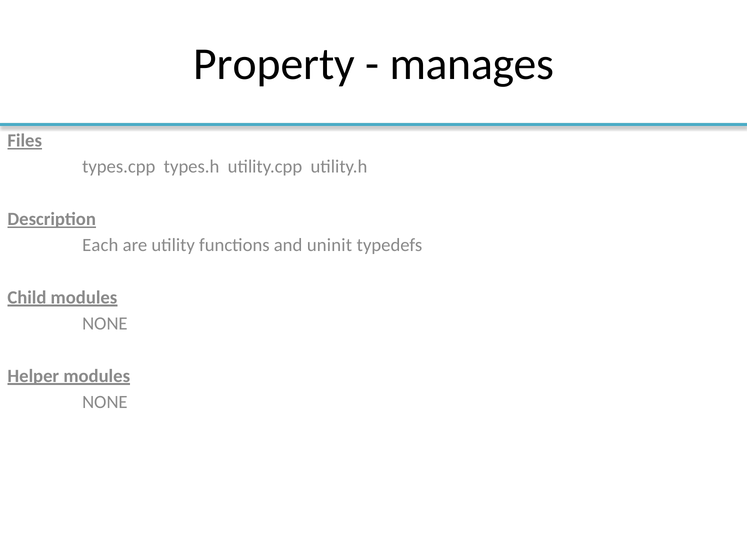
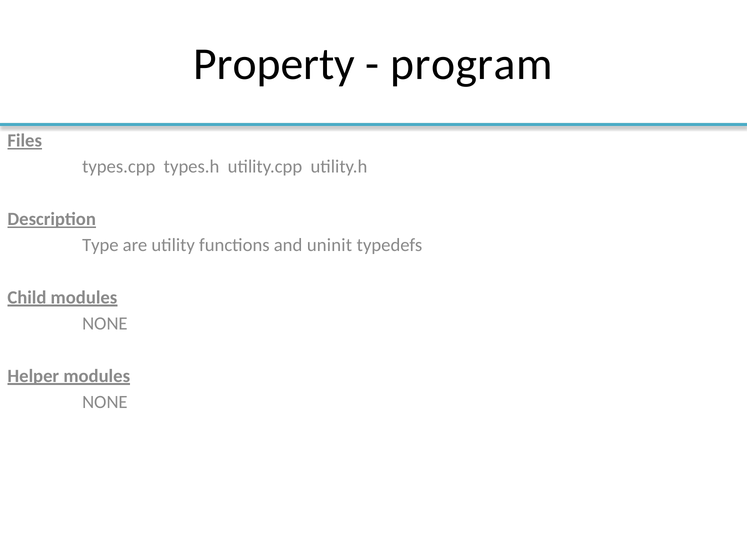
manages: manages -> program
Each: Each -> Type
